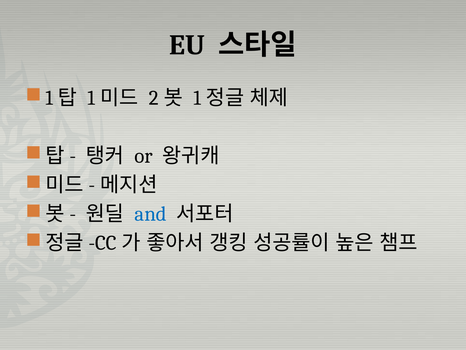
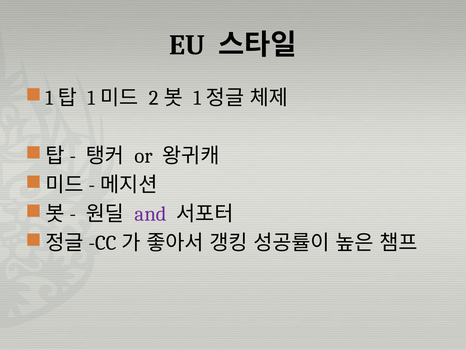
and colour: blue -> purple
